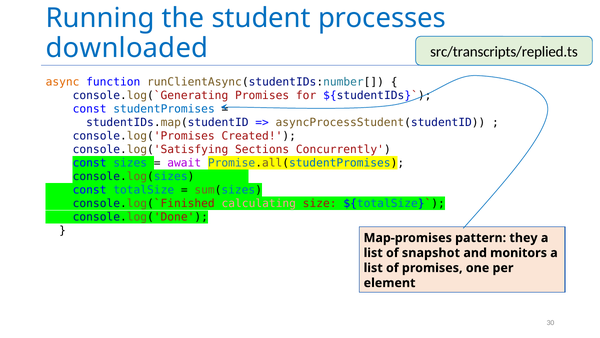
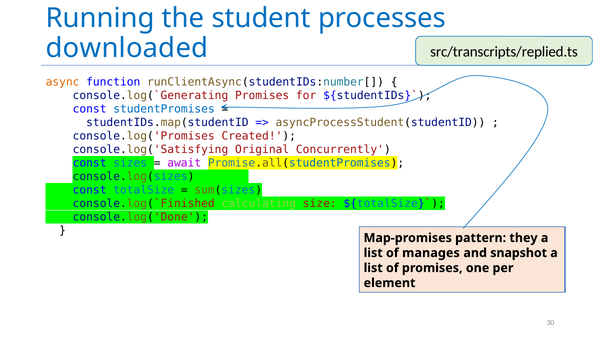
Sections: Sections -> Original
calculating colour: pink -> light green
snapshot: snapshot -> manages
monitors: monitors -> snapshot
